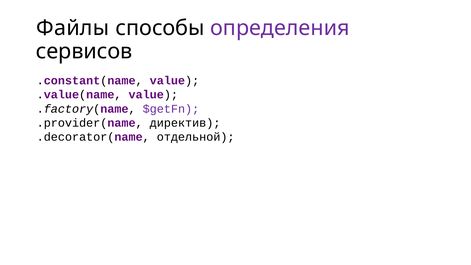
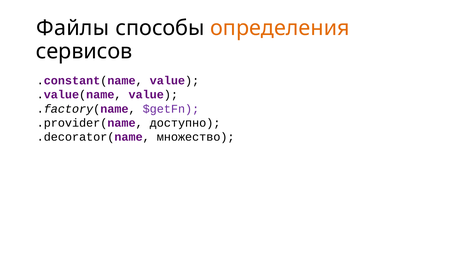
определения colour: purple -> orange
директив: директив -> доступно
отдельной: отдельной -> множество
